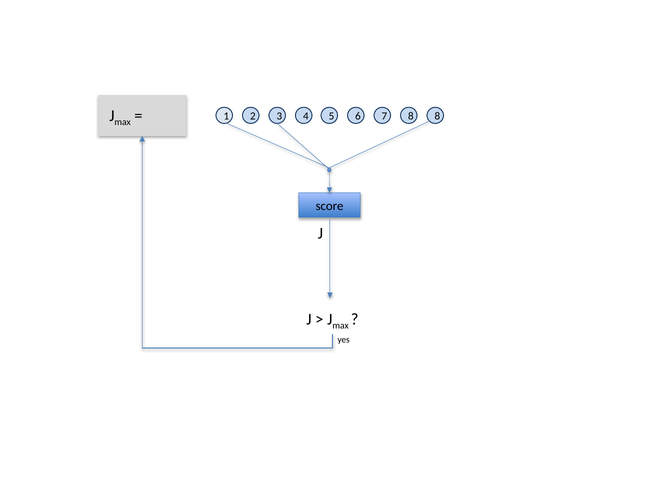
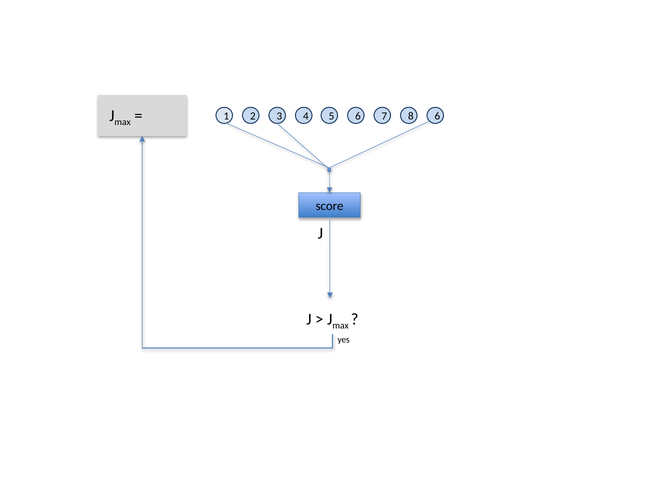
8 at (437, 116): 8 -> 6
